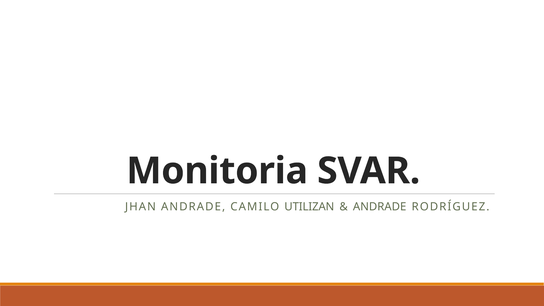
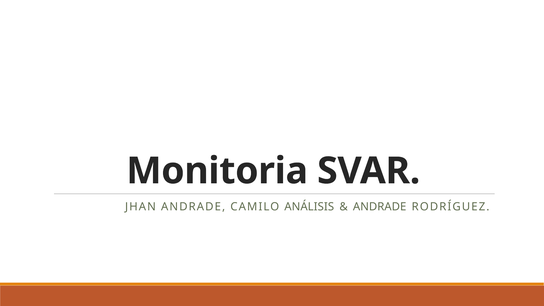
UTILIZAN: UTILIZAN -> ANÁLISIS
